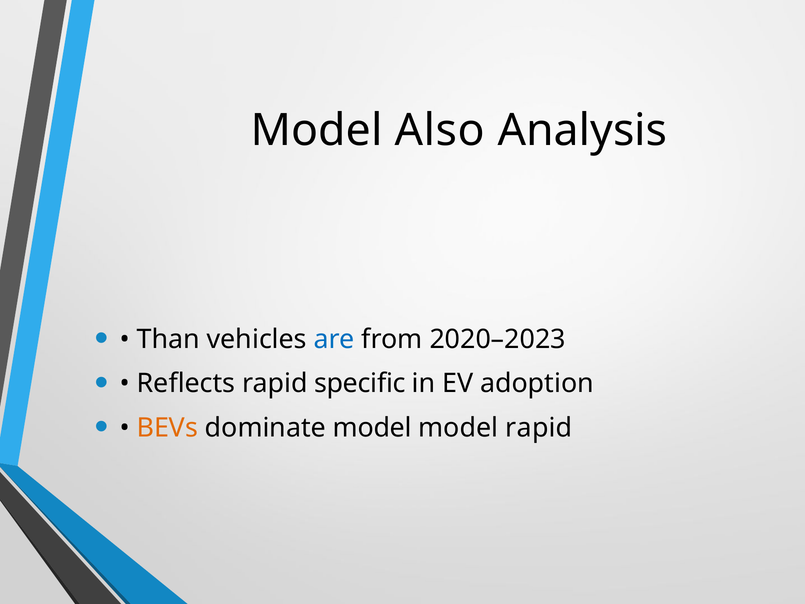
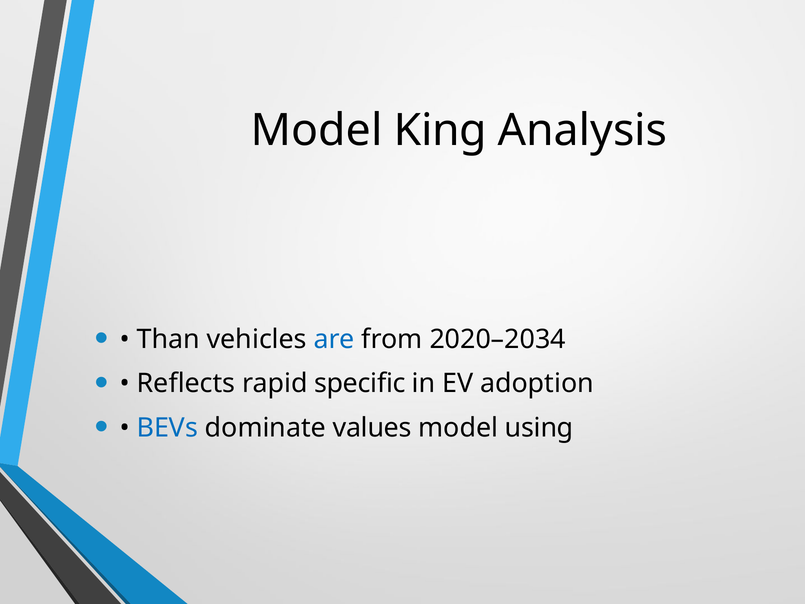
Also: Also -> King
2020–2023: 2020–2023 -> 2020–2034
BEVs colour: orange -> blue
dominate model: model -> values
model rapid: rapid -> using
